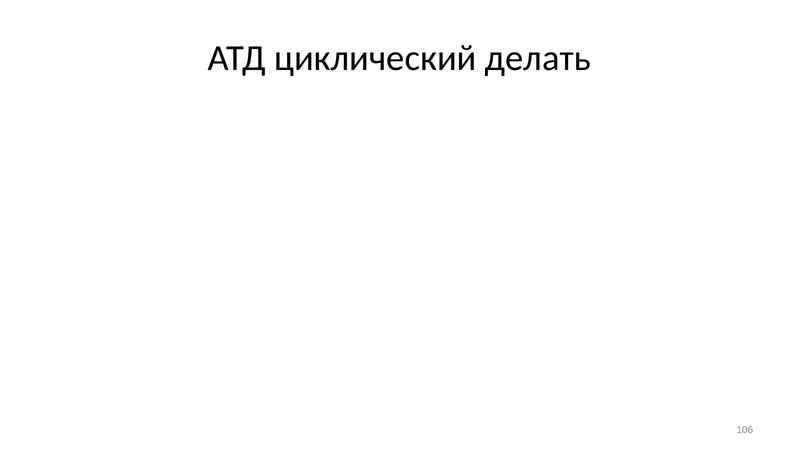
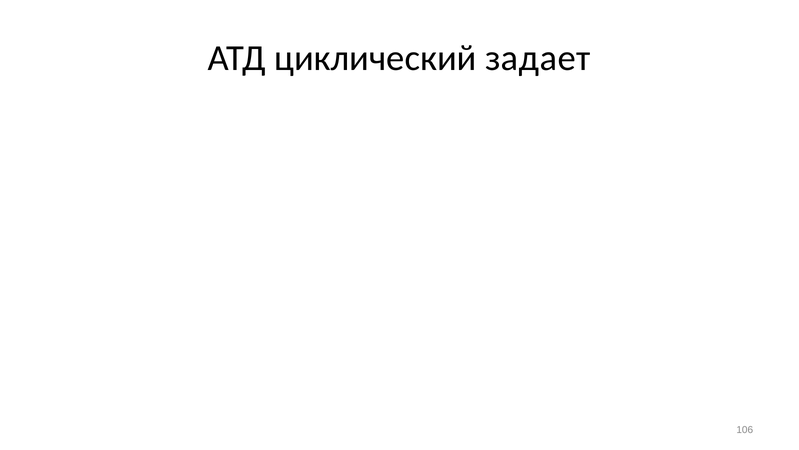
делать: делать -> задает
